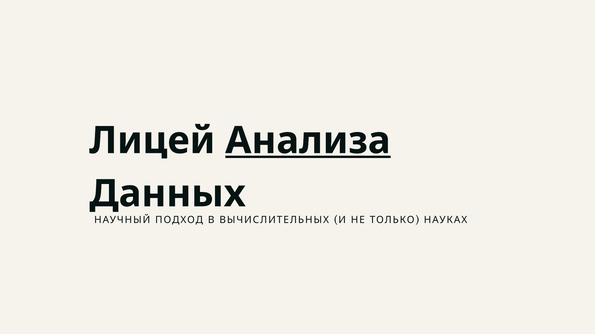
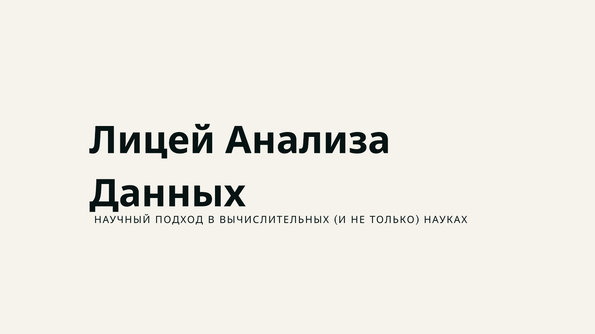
Анализа underline: present -> none
